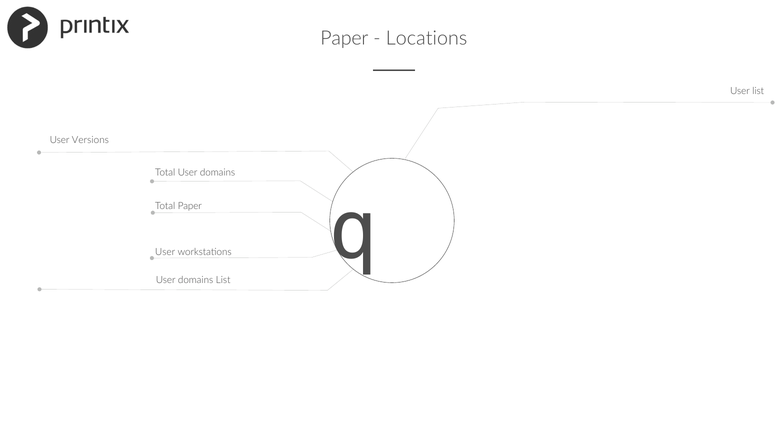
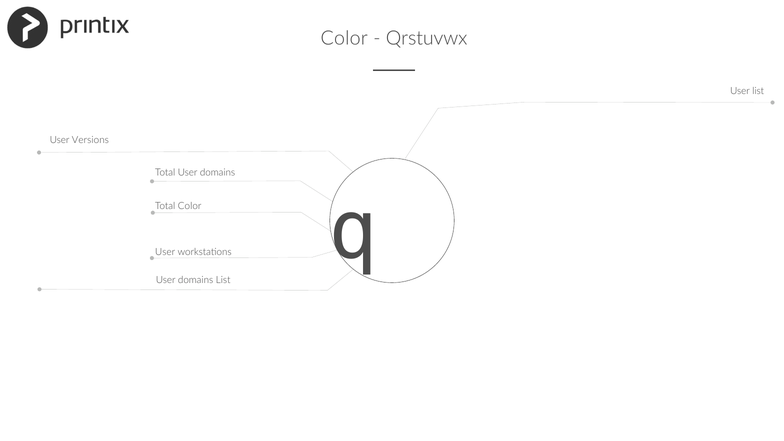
Paper at (344, 38): Paper -> Color
Locations: Locations -> Qrstuvwx
Total Paper: Paper -> Color
